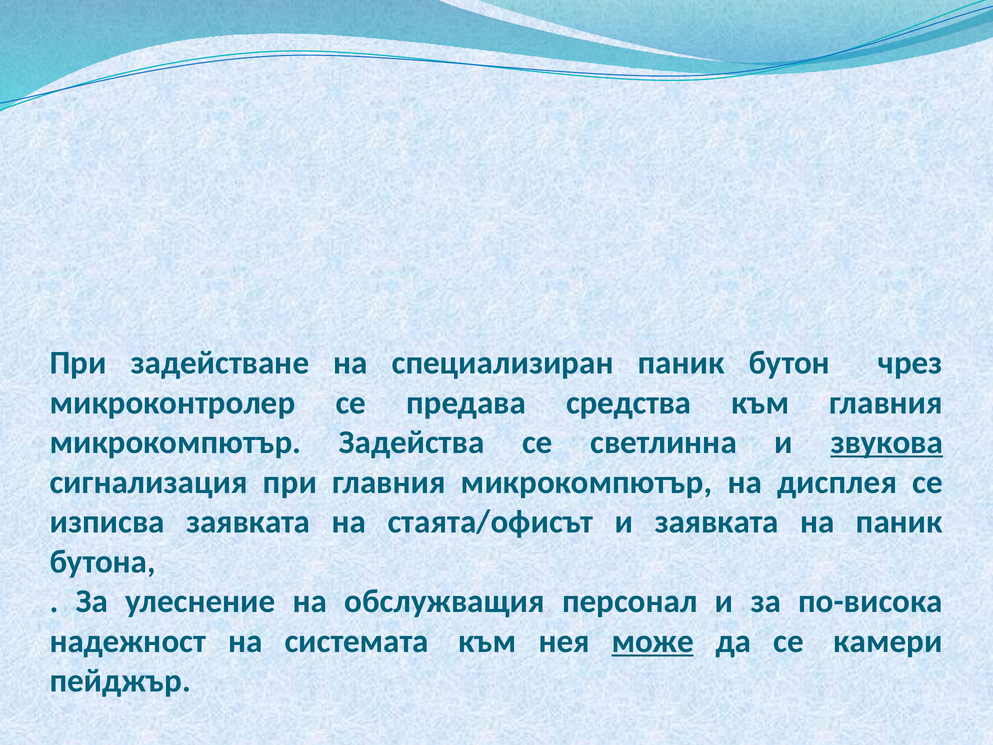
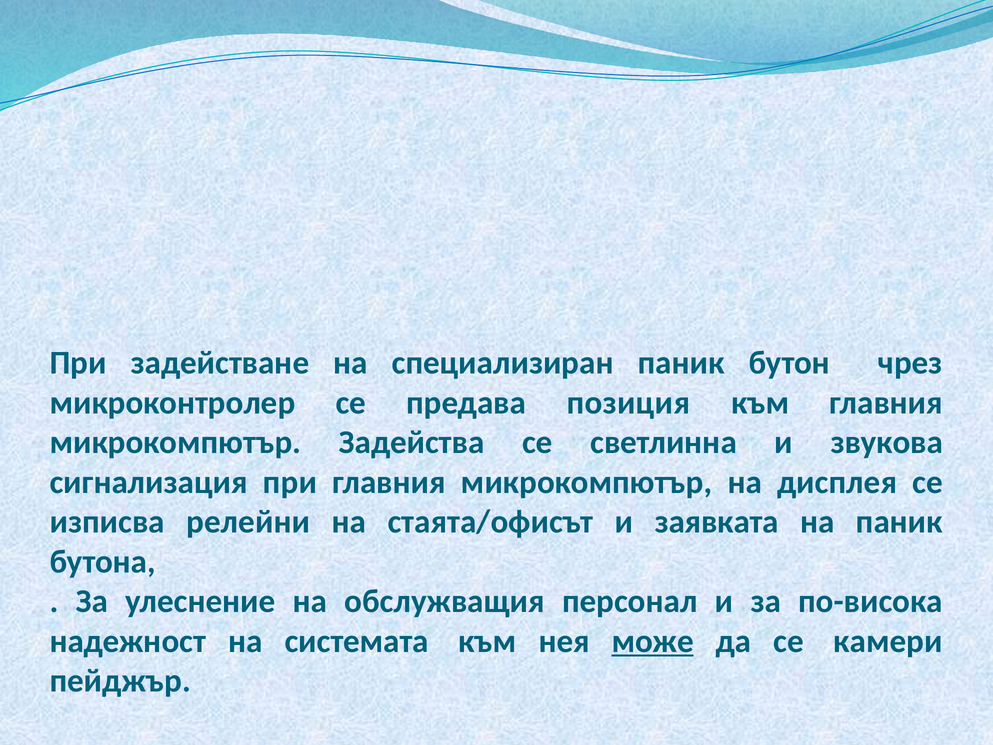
средства: средства -> позиция
звукова underline: present -> none
изписва заявката: заявката -> релейни
